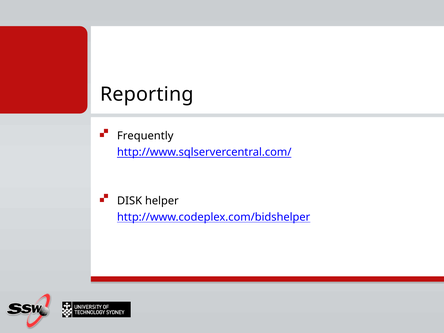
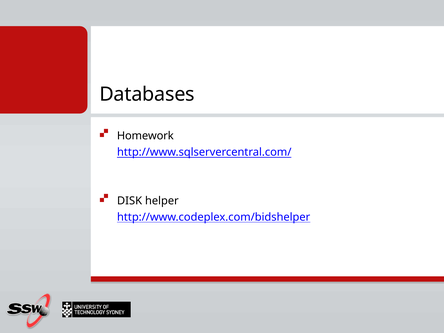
Reporting: Reporting -> Databases
Frequently: Frequently -> Homework
